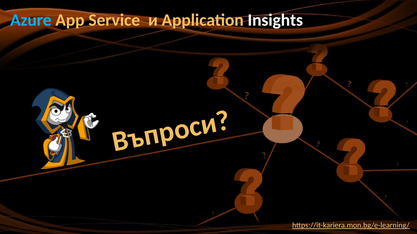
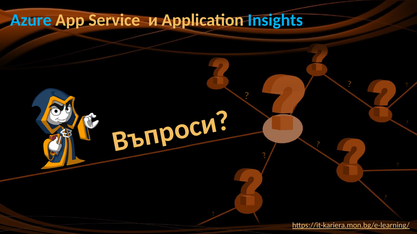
Insights colour: white -> light blue
